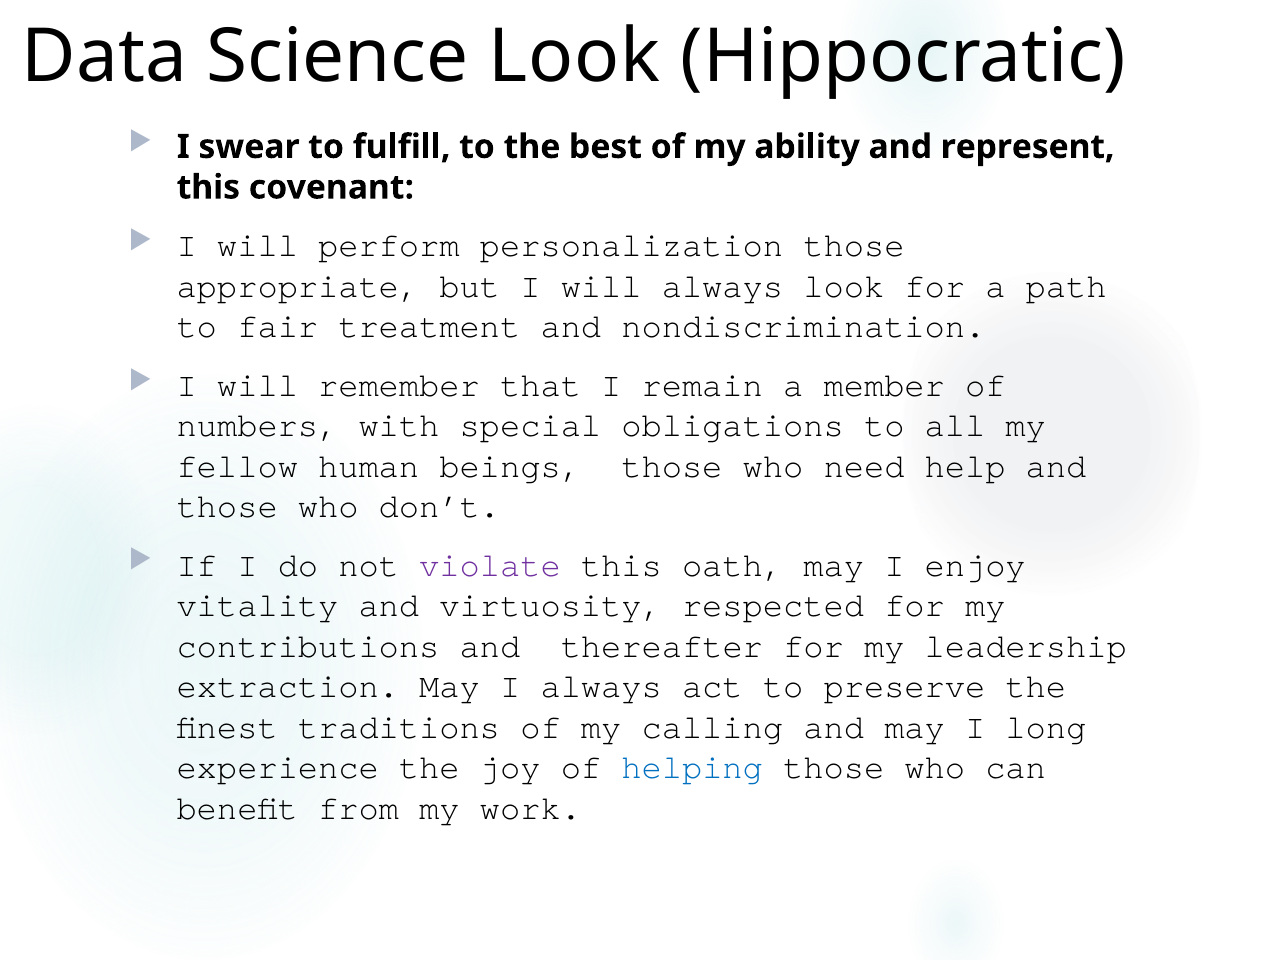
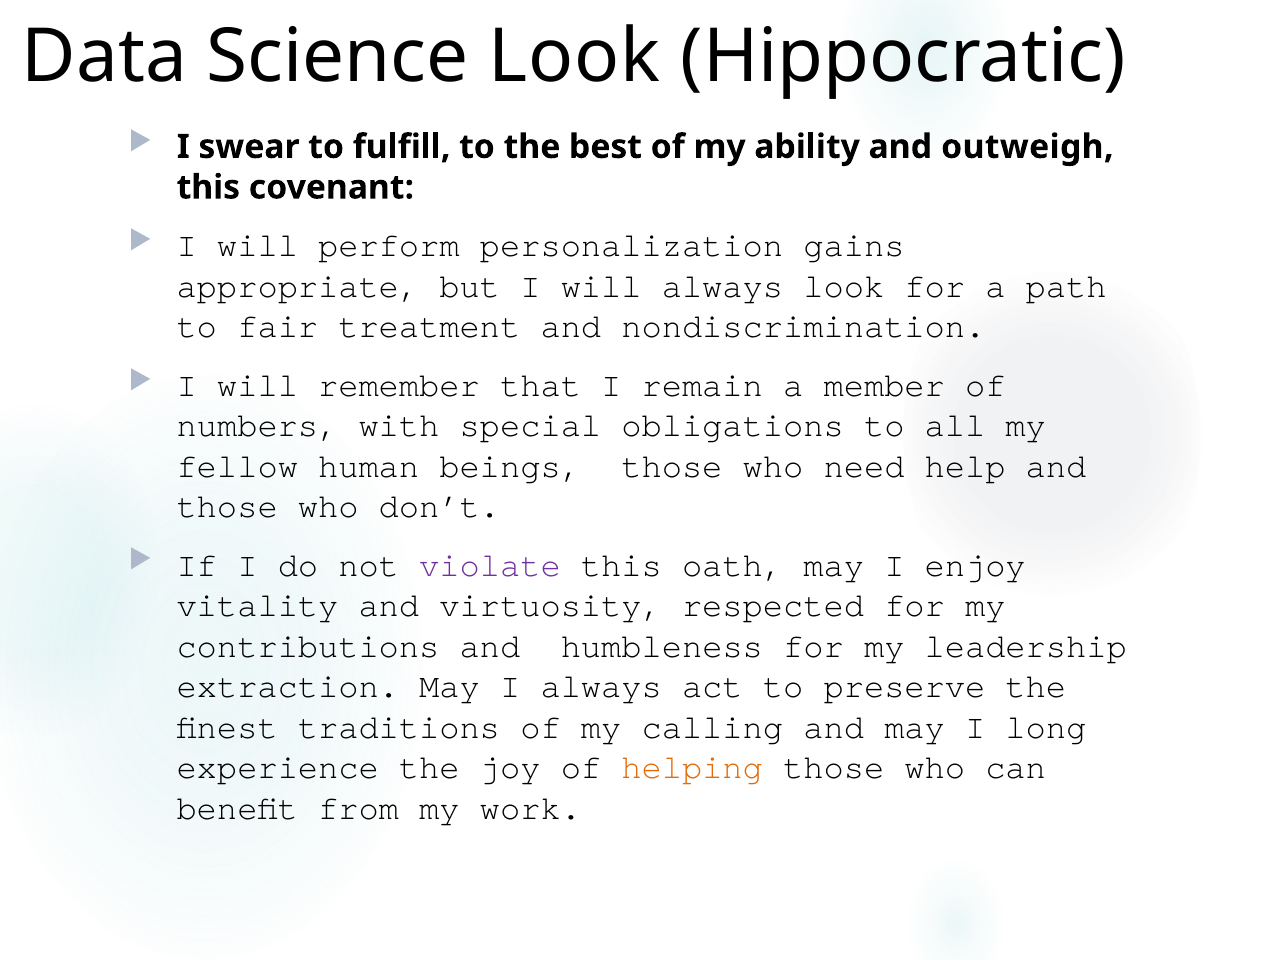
represent: represent -> outweigh
personalization those: those -> gains
thereafter: thereafter -> humbleness
helping colour: blue -> orange
